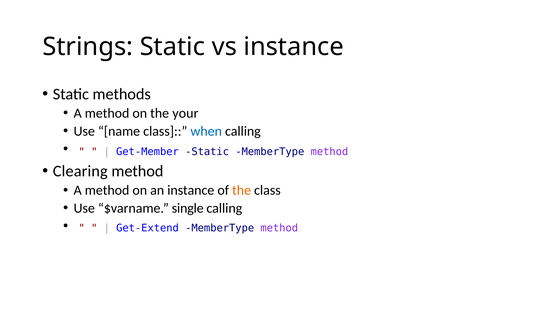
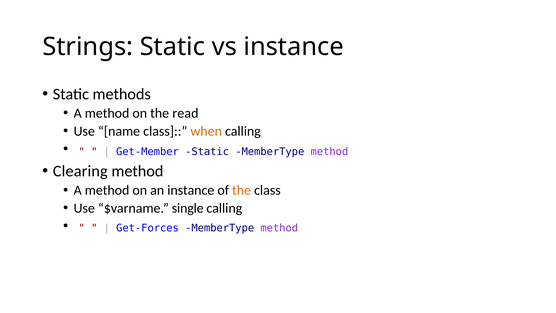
your: your -> read
when colour: blue -> orange
Get-Extend: Get-Extend -> Get-Forces
